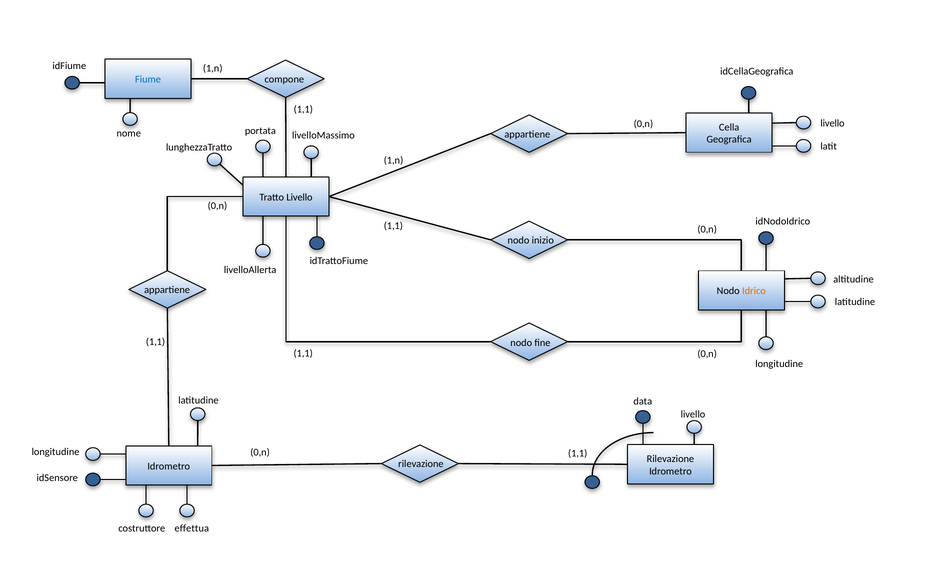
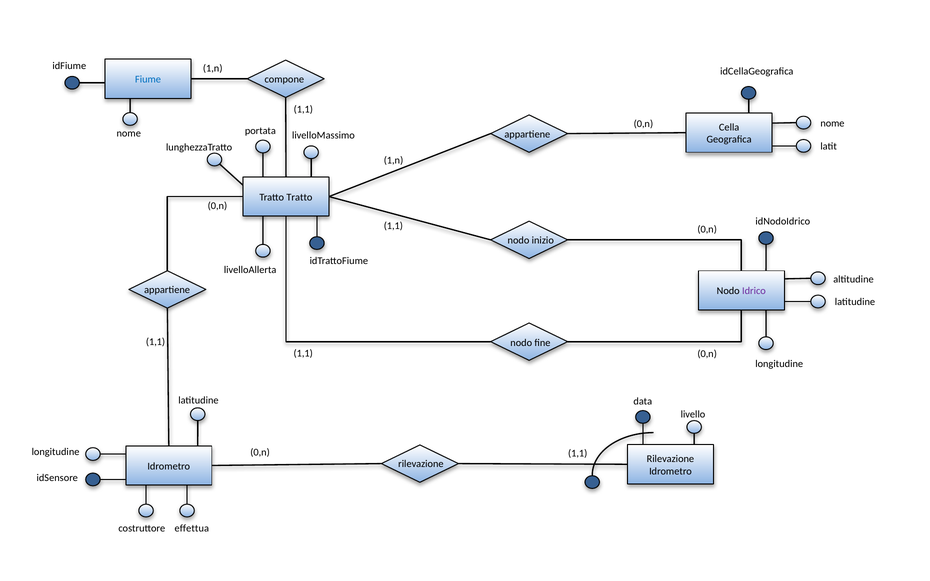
livello at (832, 123): livello -> nome
Tratto Livello: Livello -> Tratto
Idrico colour: orange -> purple
